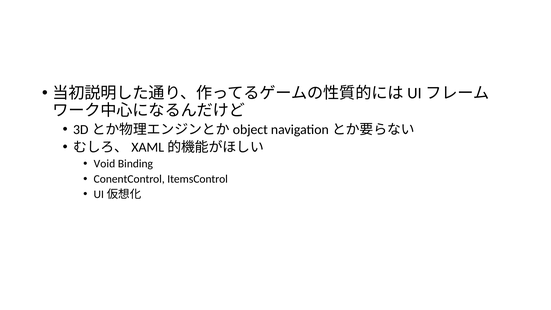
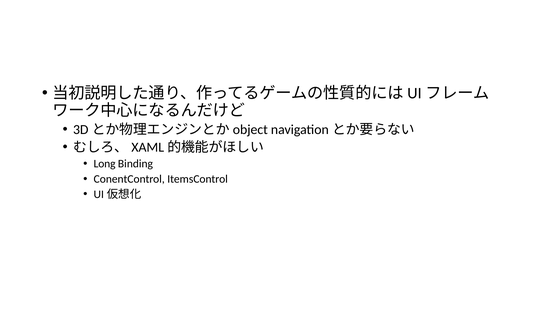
Void: Void -> Long
